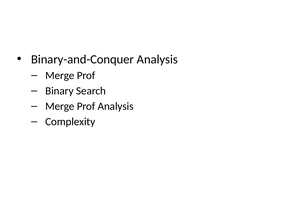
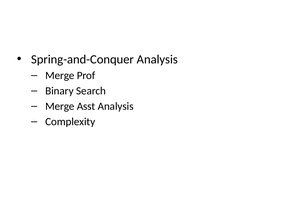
Binary-and-Conquer: Binary-and-Conquer -> Spring-and-Conquer
Prof at (86, 106): Prof -> Asst
